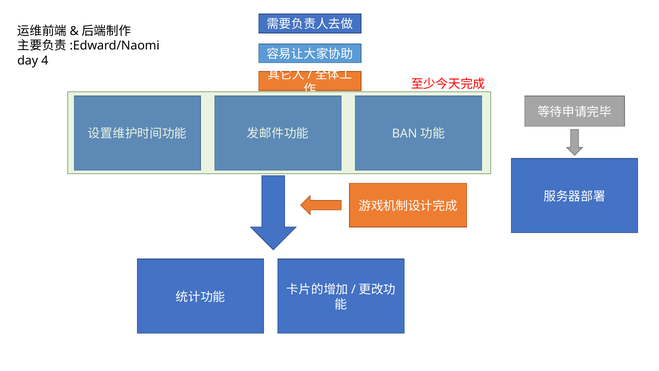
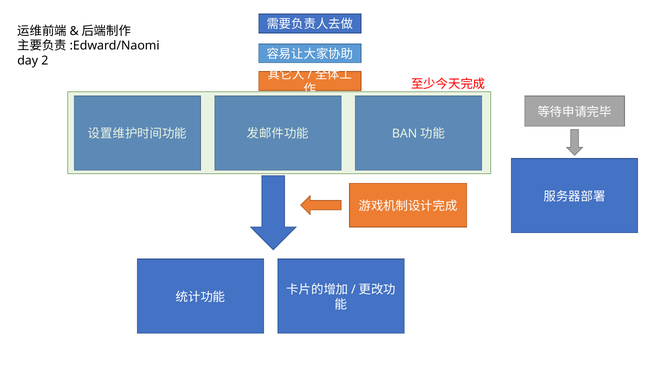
4: 4 -> 2
